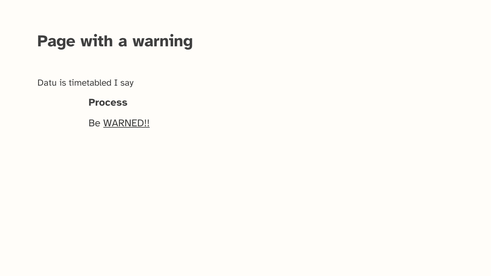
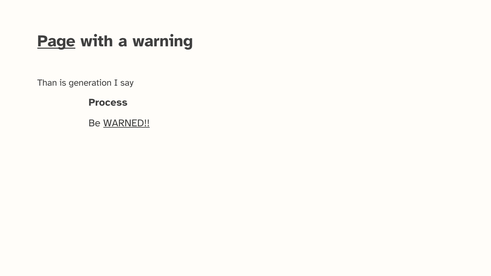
Page underline: none -> present
Datu: Datu -> Than
timetabled: timetabled -> generation
